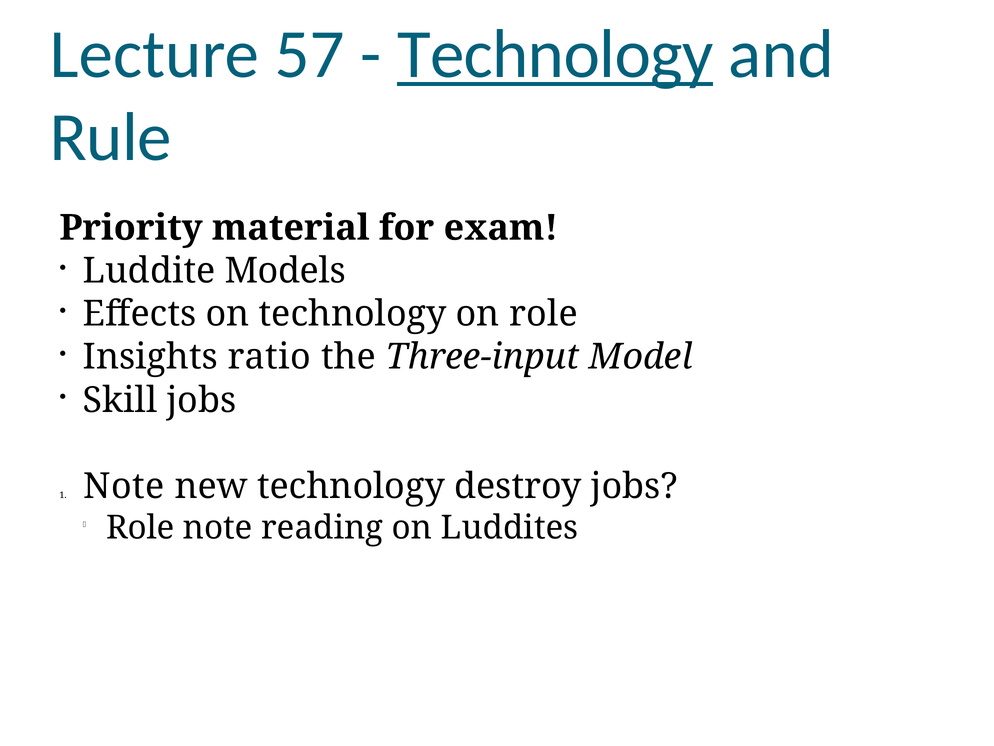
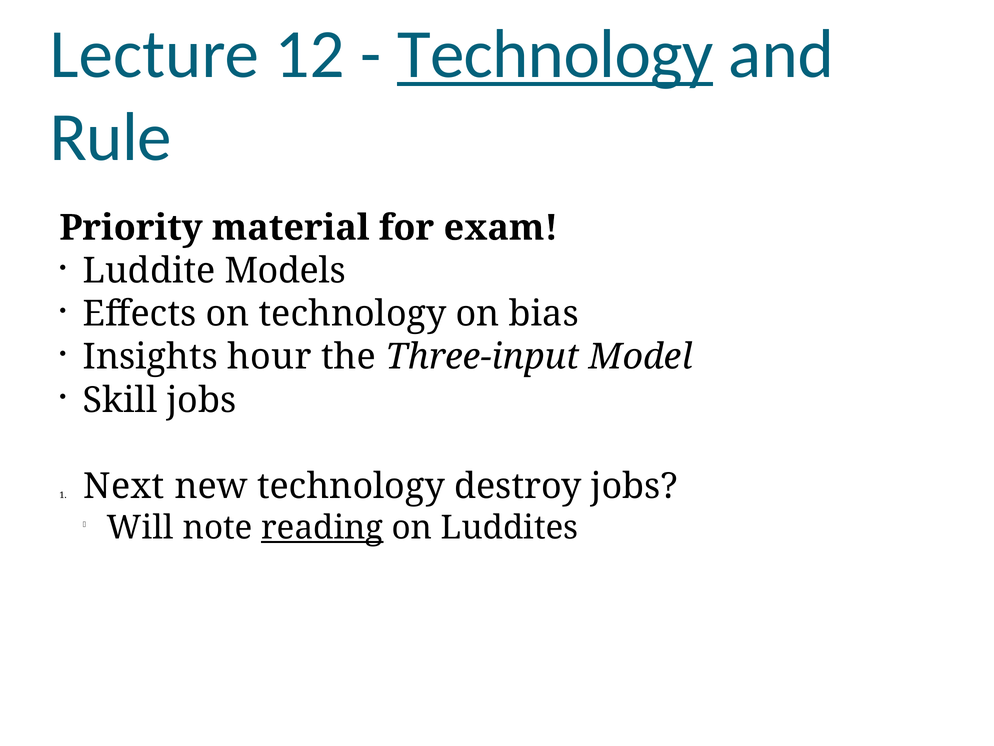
57: 57 -> 12
on role: role -> bias
ratio: ratio -> hour
Note at (124, 486): Note -> Next
Role at (140, 527): Role -> Will
reading underline: none -> present
